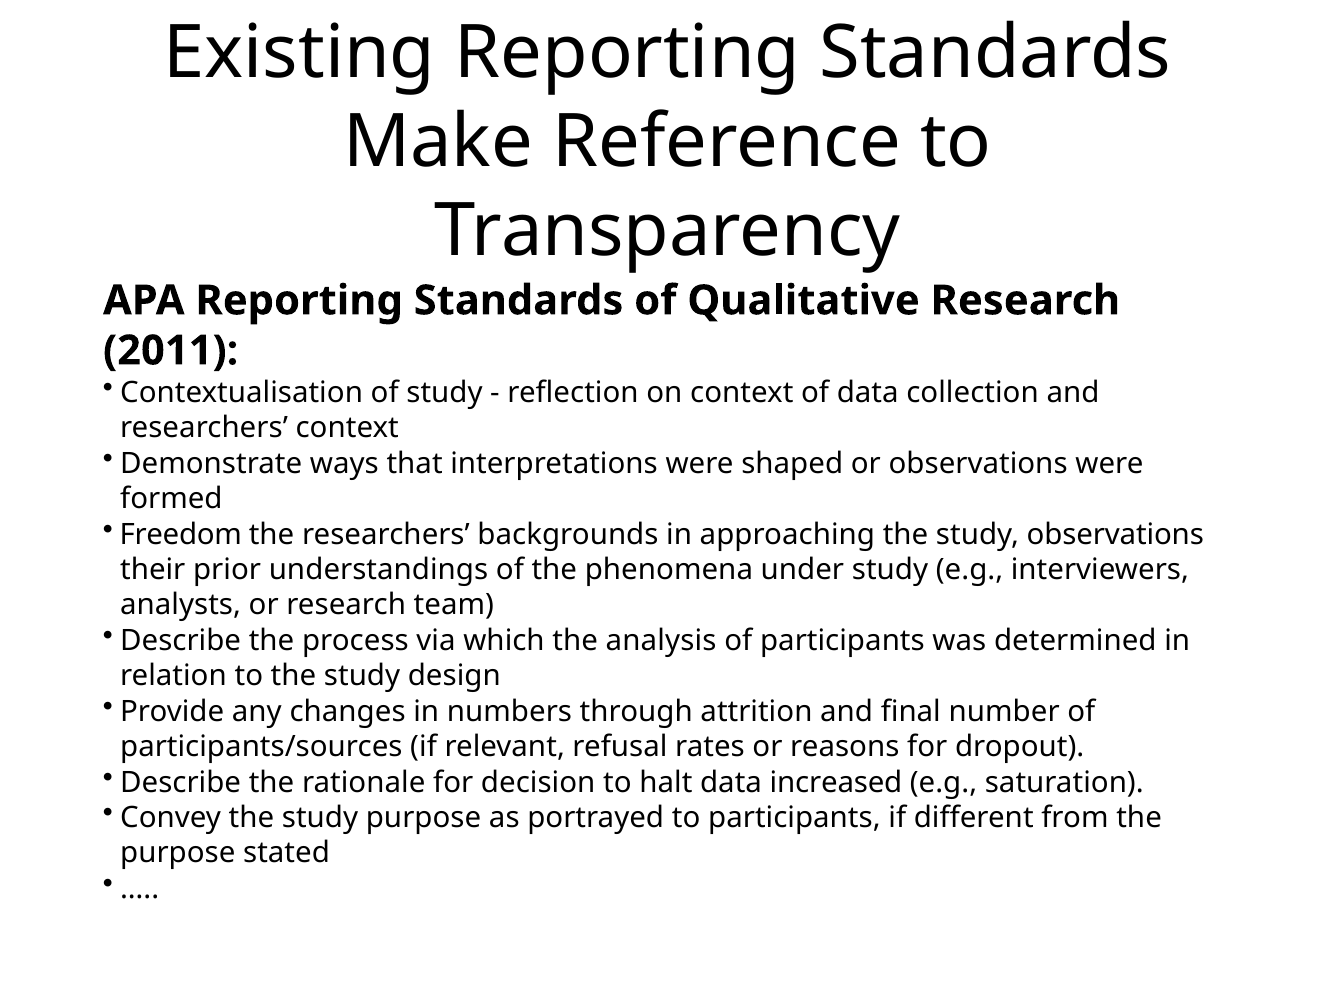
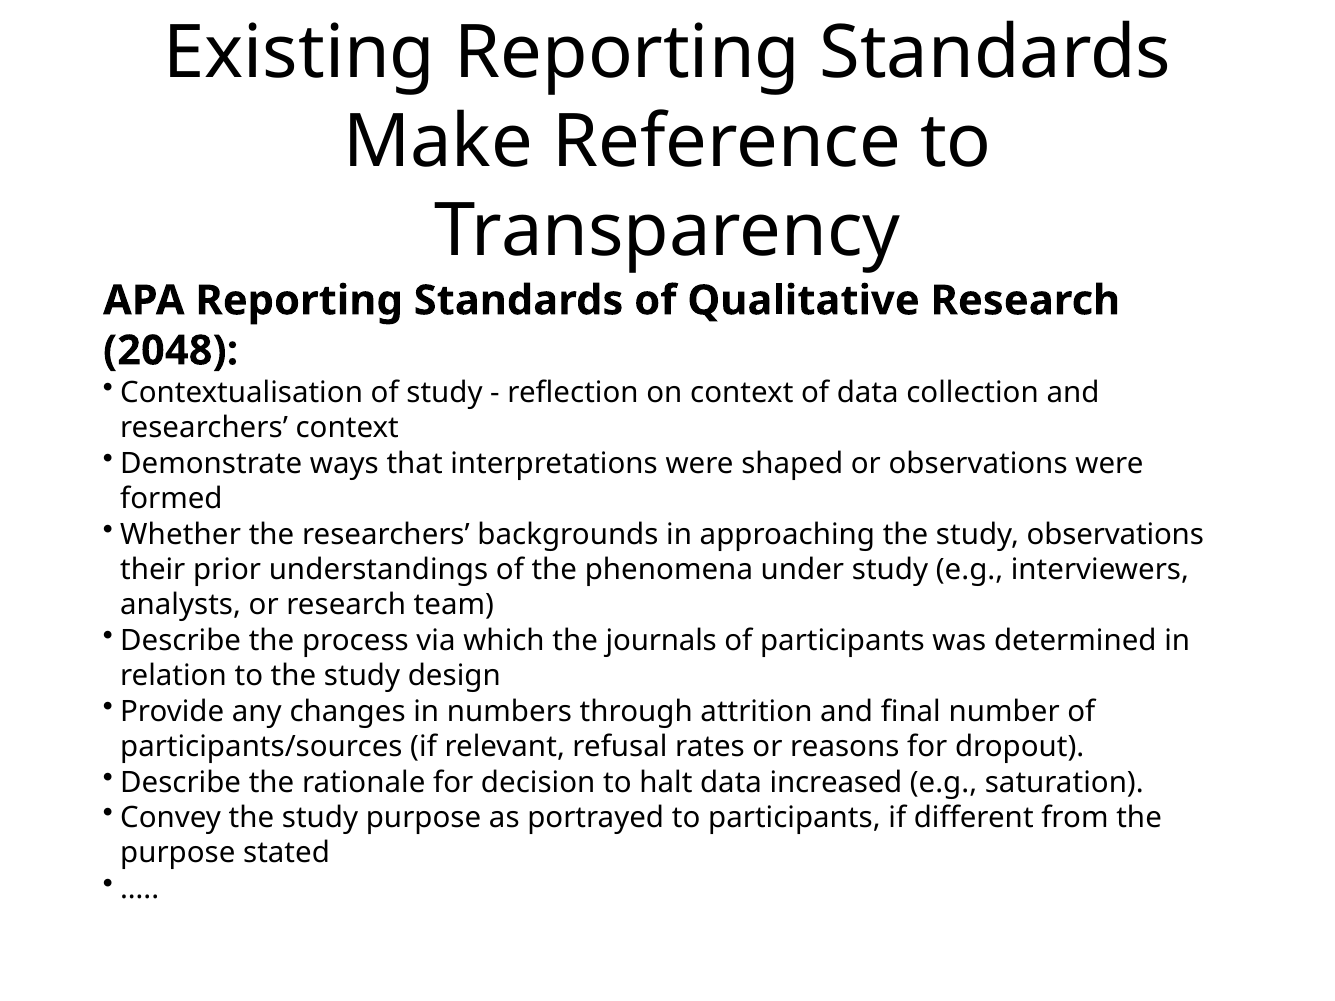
2011: 2011 -> 2048
Freedom: Freedom -> Whether
analysis: analysis -> journals
